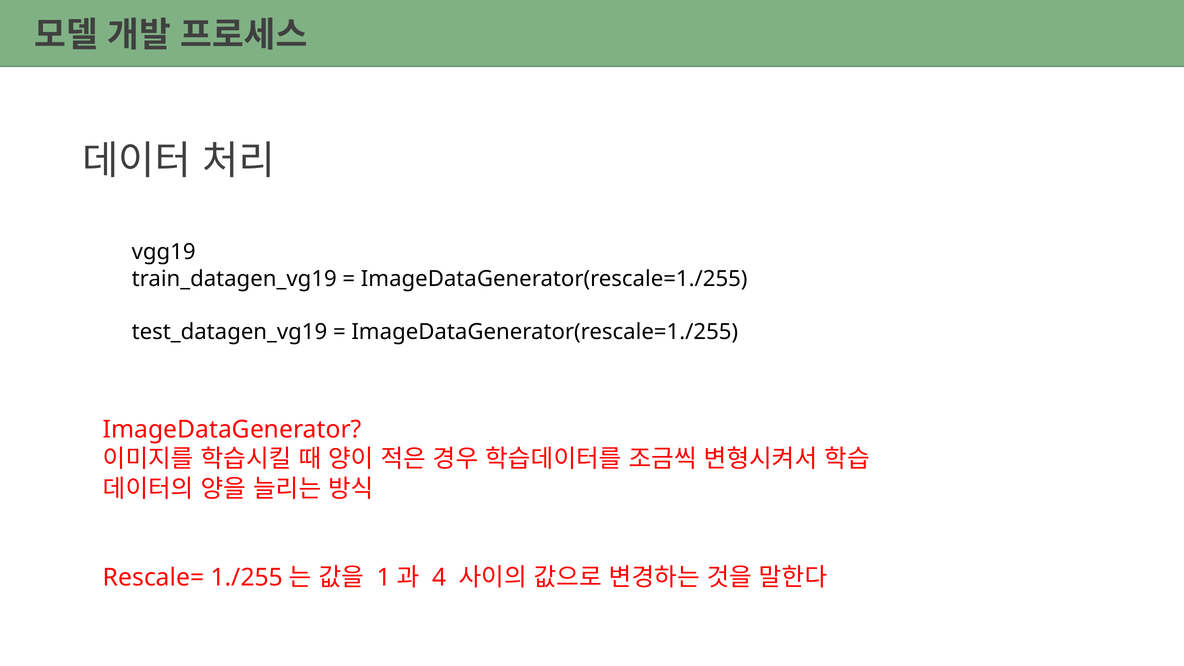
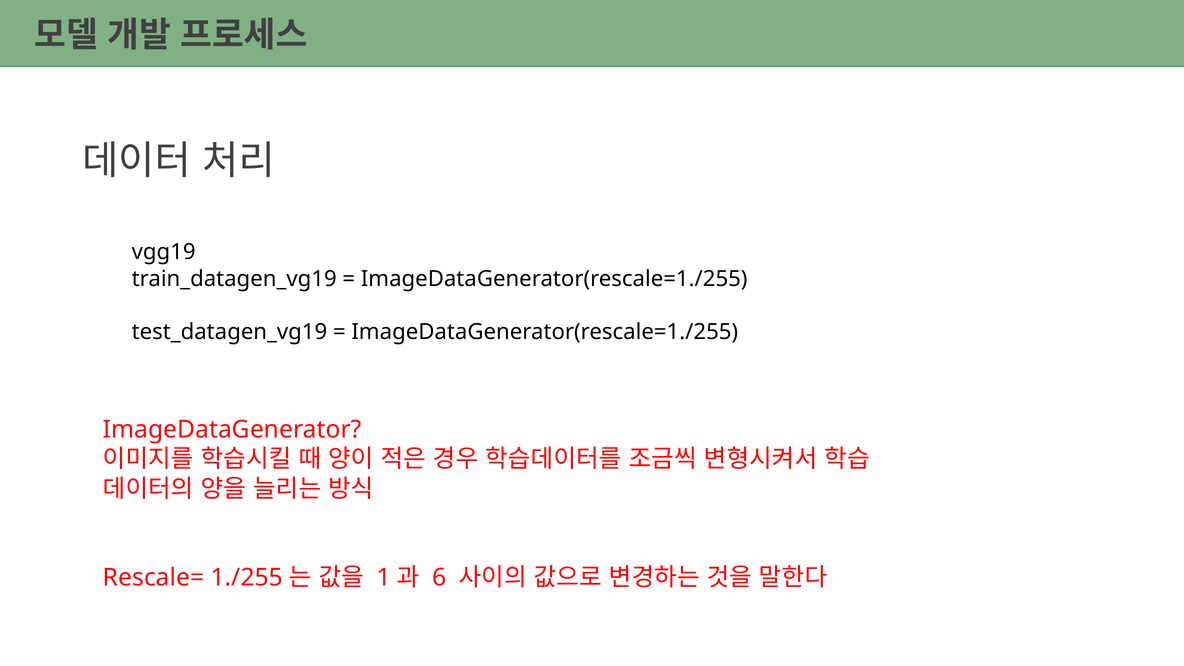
4: 4 -> 6
